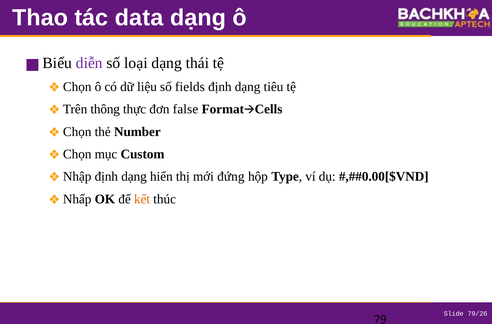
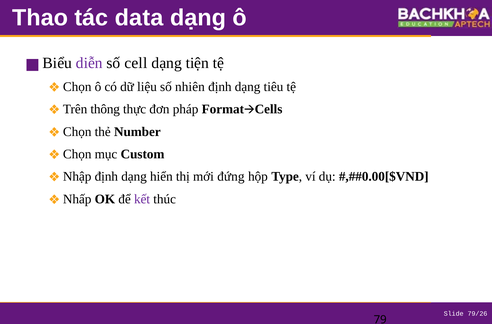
loại: loại -> cell
thái: thái -> tiện
fields: fields -> nhiên
false: false -> pháp
kết colour: orange -> purple
